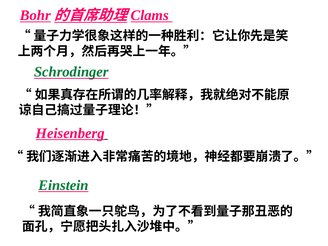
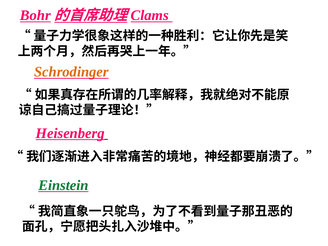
Schrodinger colour: green -> orange
